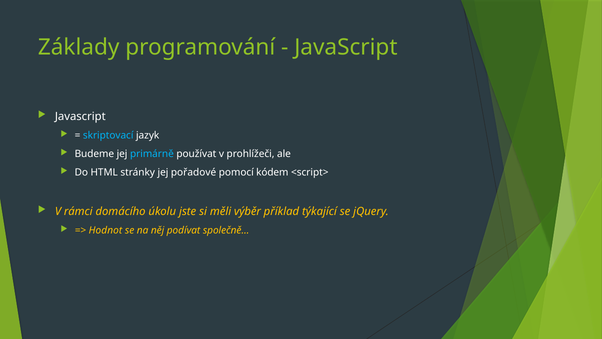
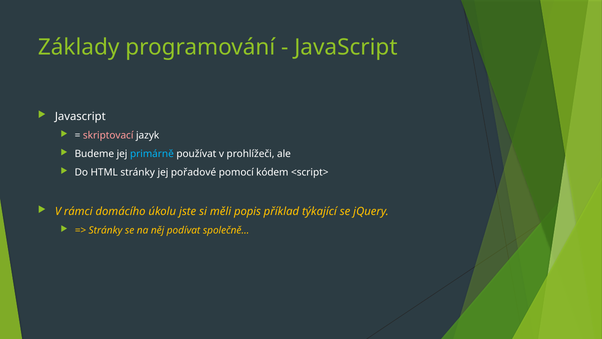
skriptovací colour: light blue -> pink
výběr: výběr -> popis
Hodnot at (105, 230): Hodnot -> Stránky
